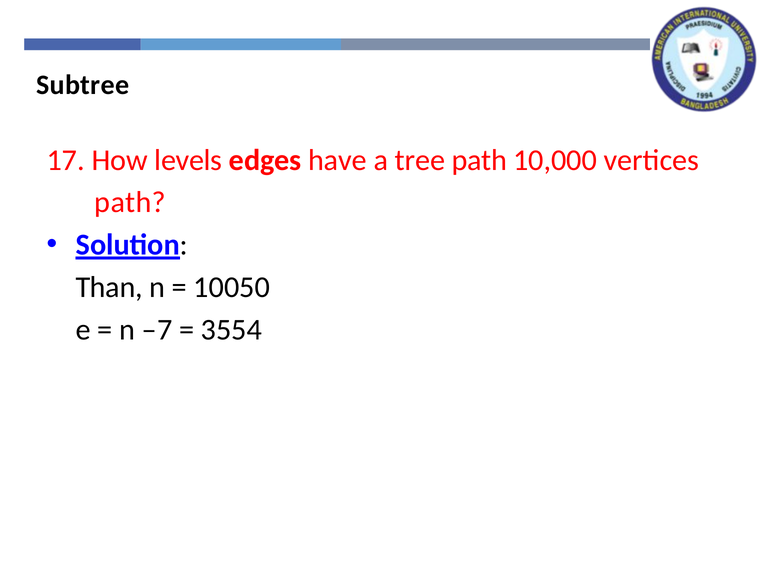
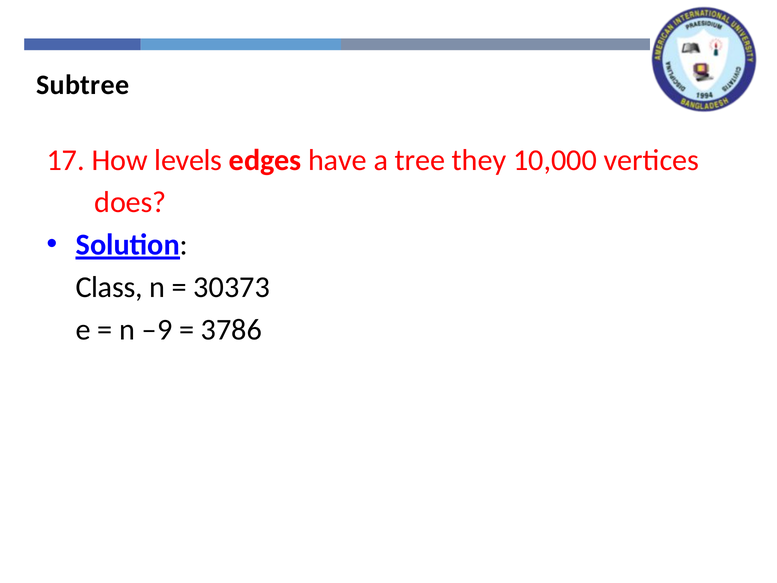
tree path: path -> they
path at (130, 202): path -> does
Than: Than -> Class
10050: 10050 -> 30373
–7: –7 -> –9
3554: 3554 -> 3786
